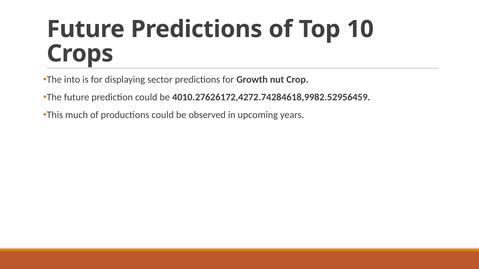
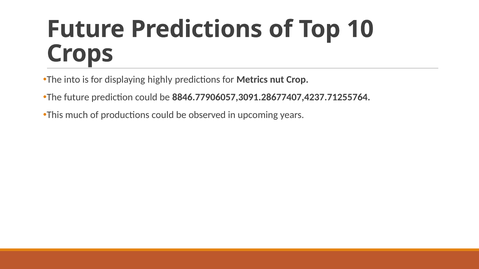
sector: sector -> highly
Growth: Growth -> Metrics
4010.27626172,4272.74284618,9982.52956459: 4010.27626172,4272.74284618,9982.52956459 -> 8846.77906057,3091.28677407,4237.71255764
